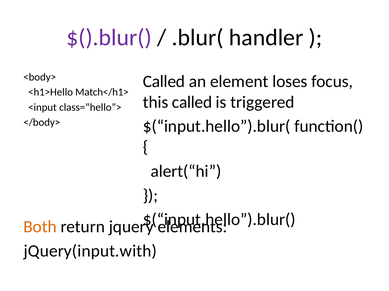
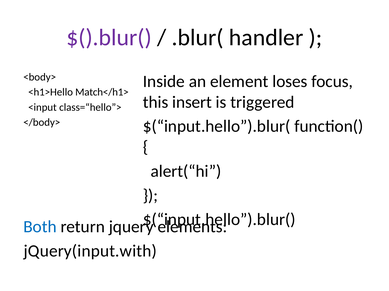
Called at (164, 82): Called -> Inside
this called: called -> insert
Both colour: orange -> blue
